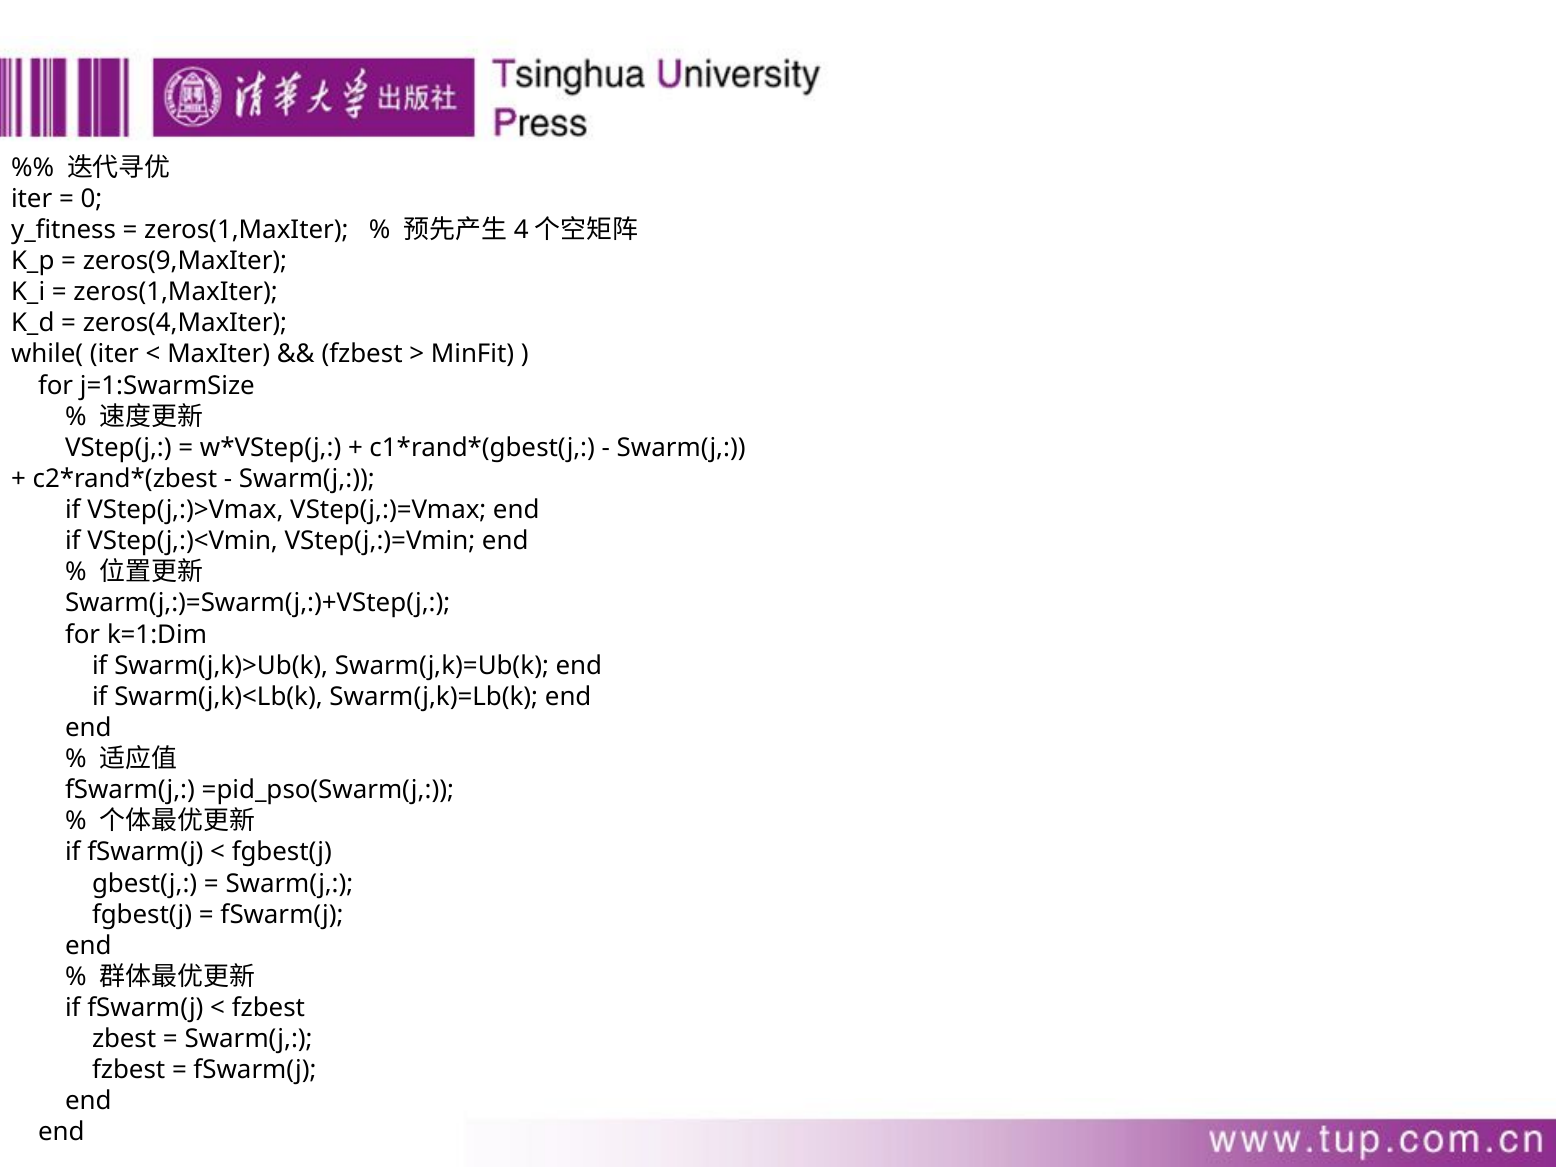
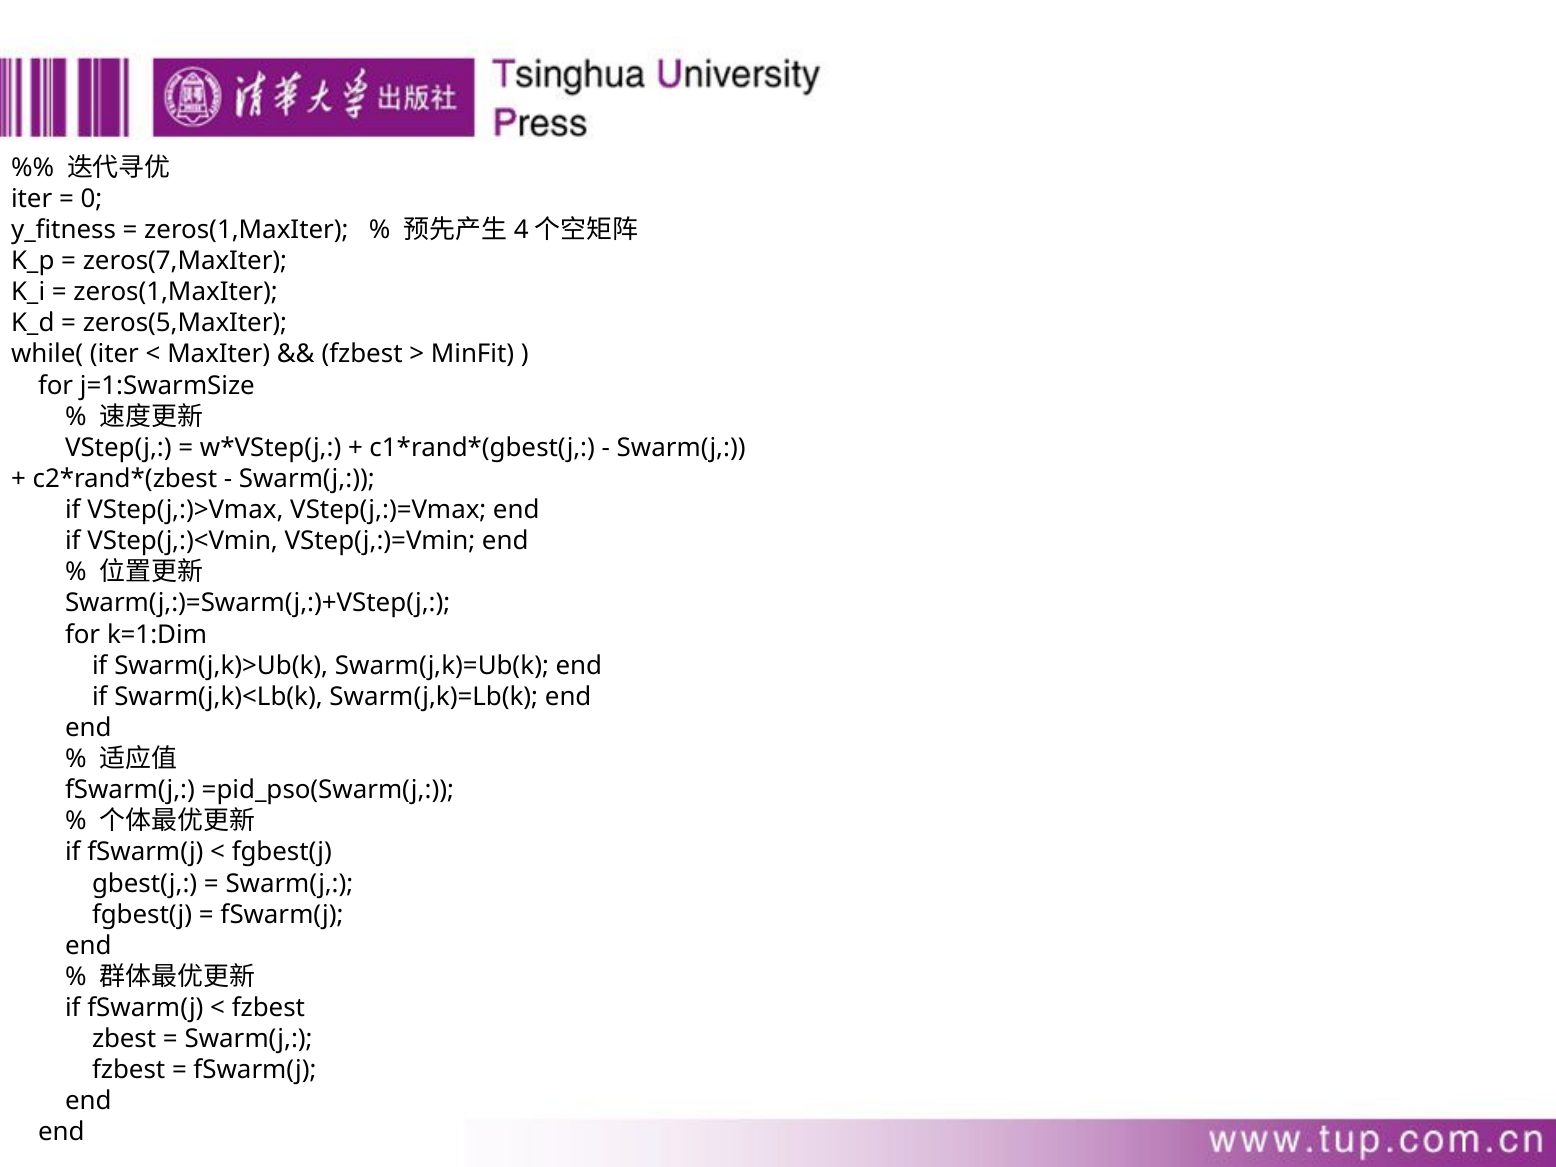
zeros(9,MaxIter: zeros(9,MaxIter -> zeros(7,MaxIter
zeros(4,MaxIter: zeros(4,MaxIter -> zeros(5,MaxIter
